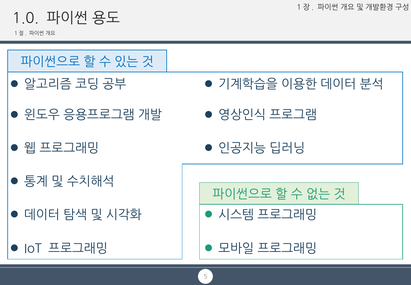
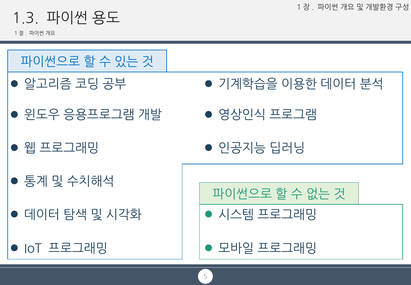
1.0: 1.0 -> 1.3
